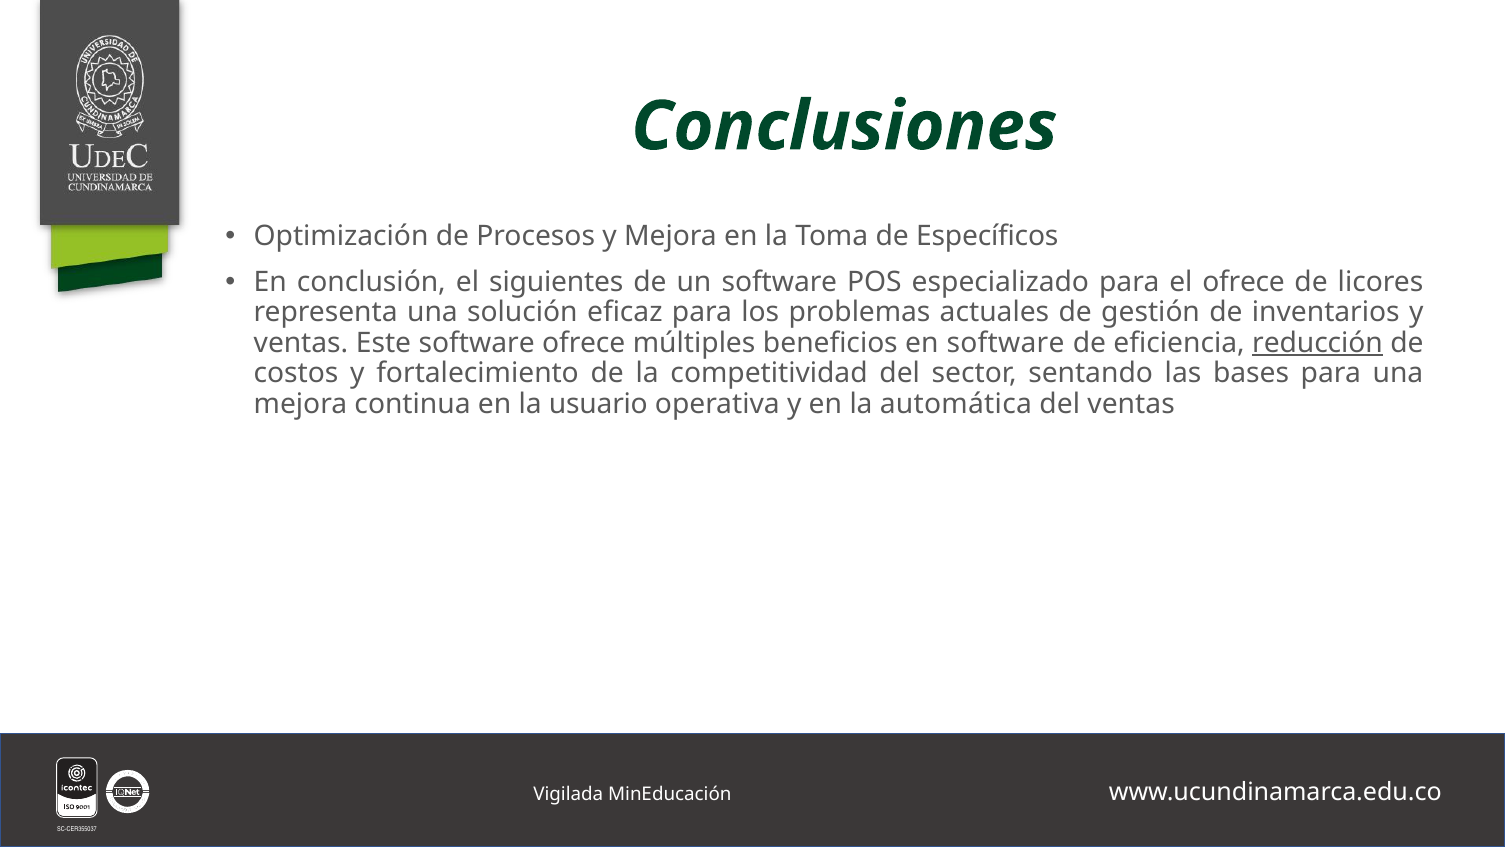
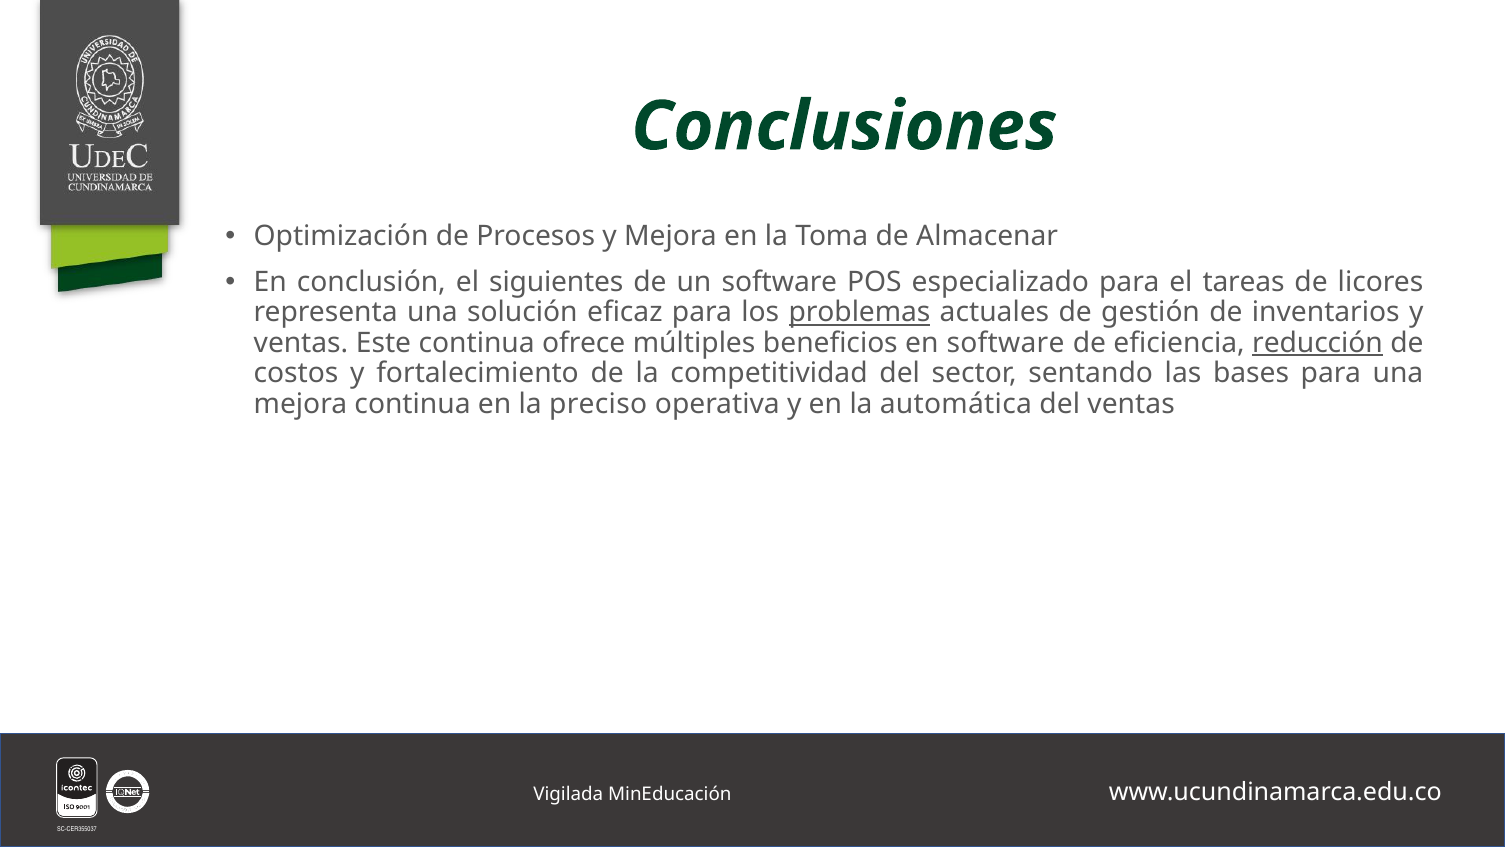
Específicos: Específicos -> Almacenar
el ofrece: ofrece -> tareas
problemas underline: none -> present
Este software: software -> continua
usuario: usuario -> preciso
